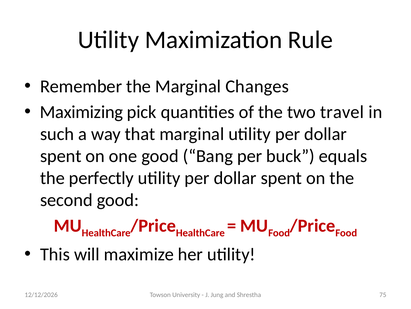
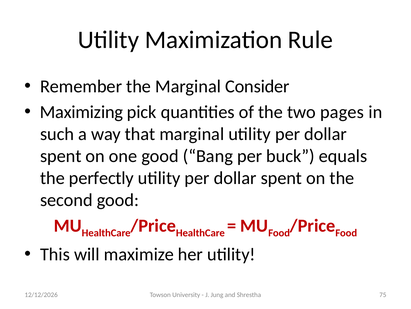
Changes: Changes -> Consider
travel: travel -> pages
